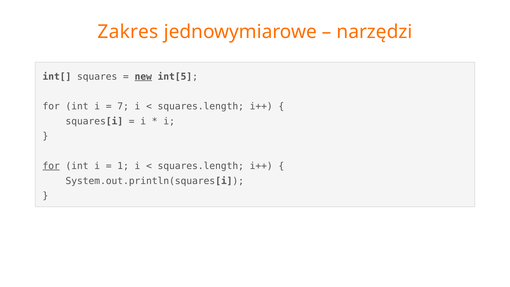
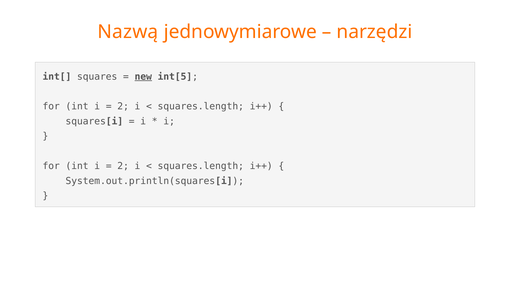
Zakres: Zakres -> Nazwą
7 at (123, 106): 7 -> 2
for at (51, 166) underline: present -> none
1 at (123, 166): 1 -> 2
